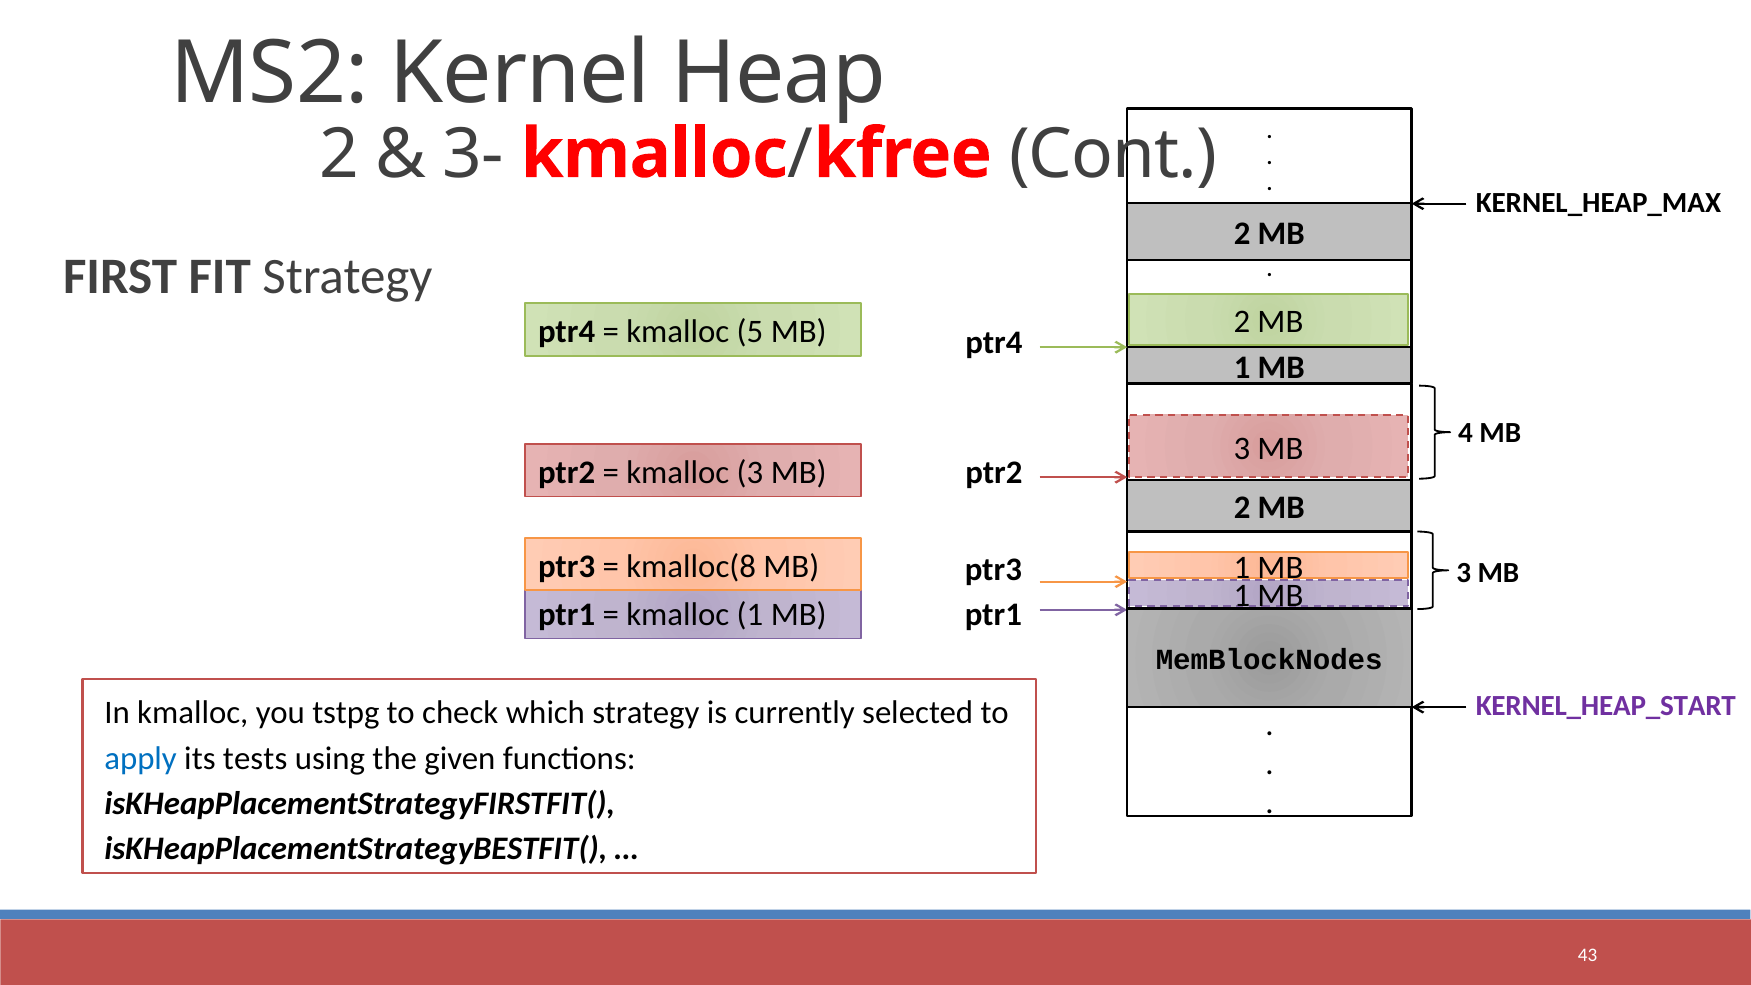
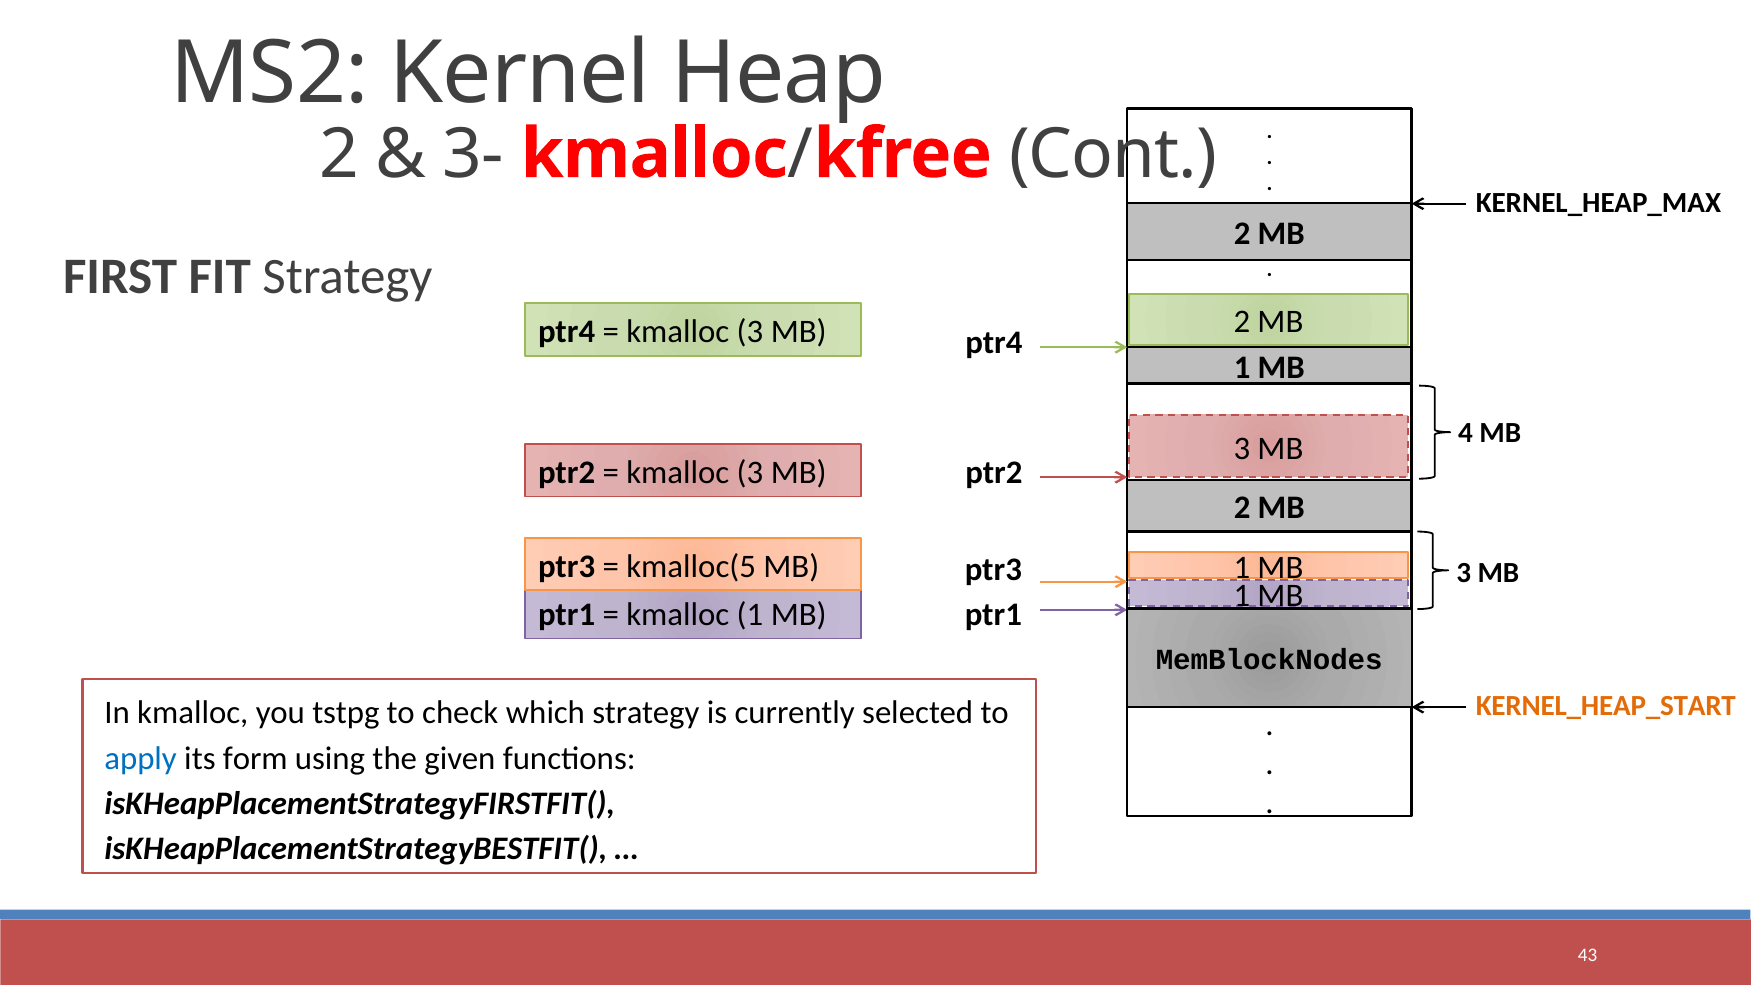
5 at (750, 332): 5 -> 3
kmalloc(8: kmalloc(8 -> kmalloc(5
KERNEL_HEAP_START colour: purple -> orange
tests: tests -> form
